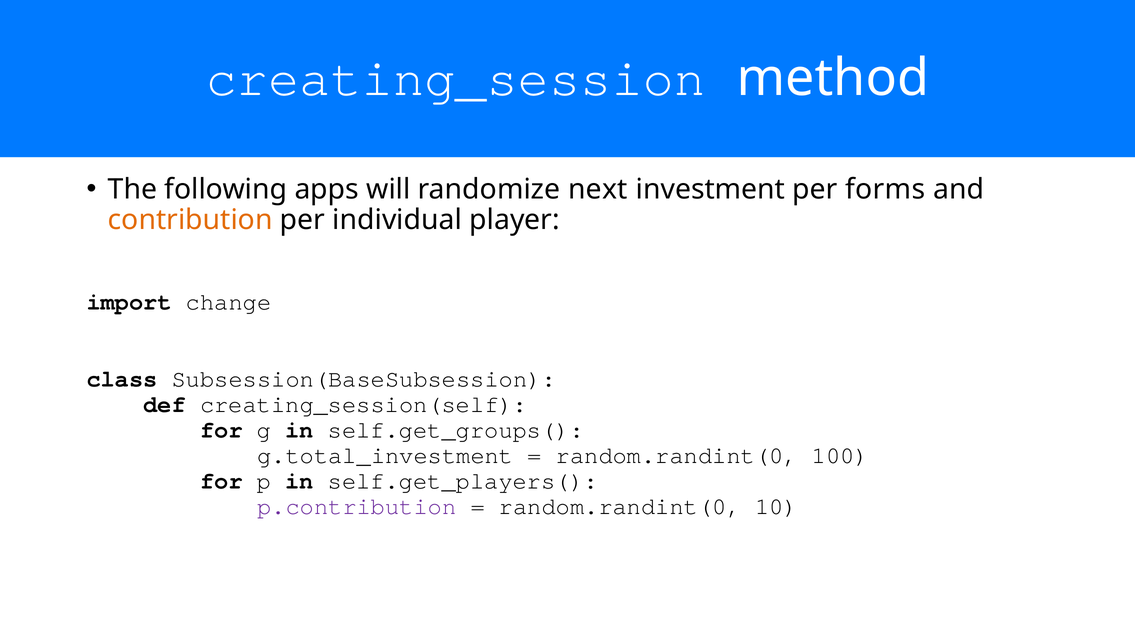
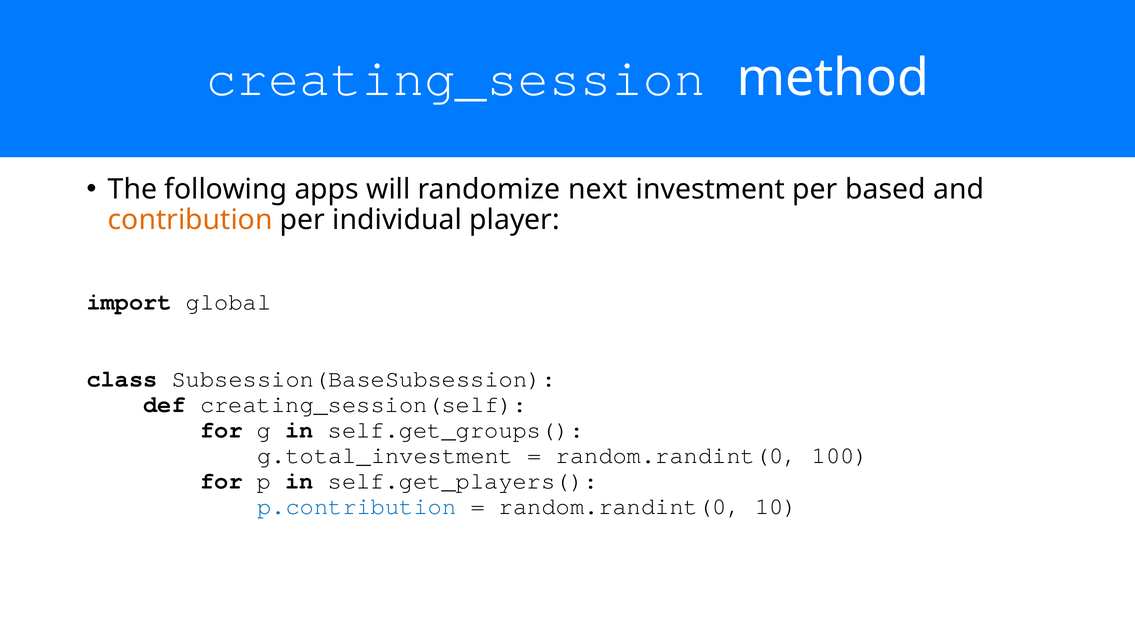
forms: forms -> based
change: change -> global
p.contribution colour: purple -> blue
